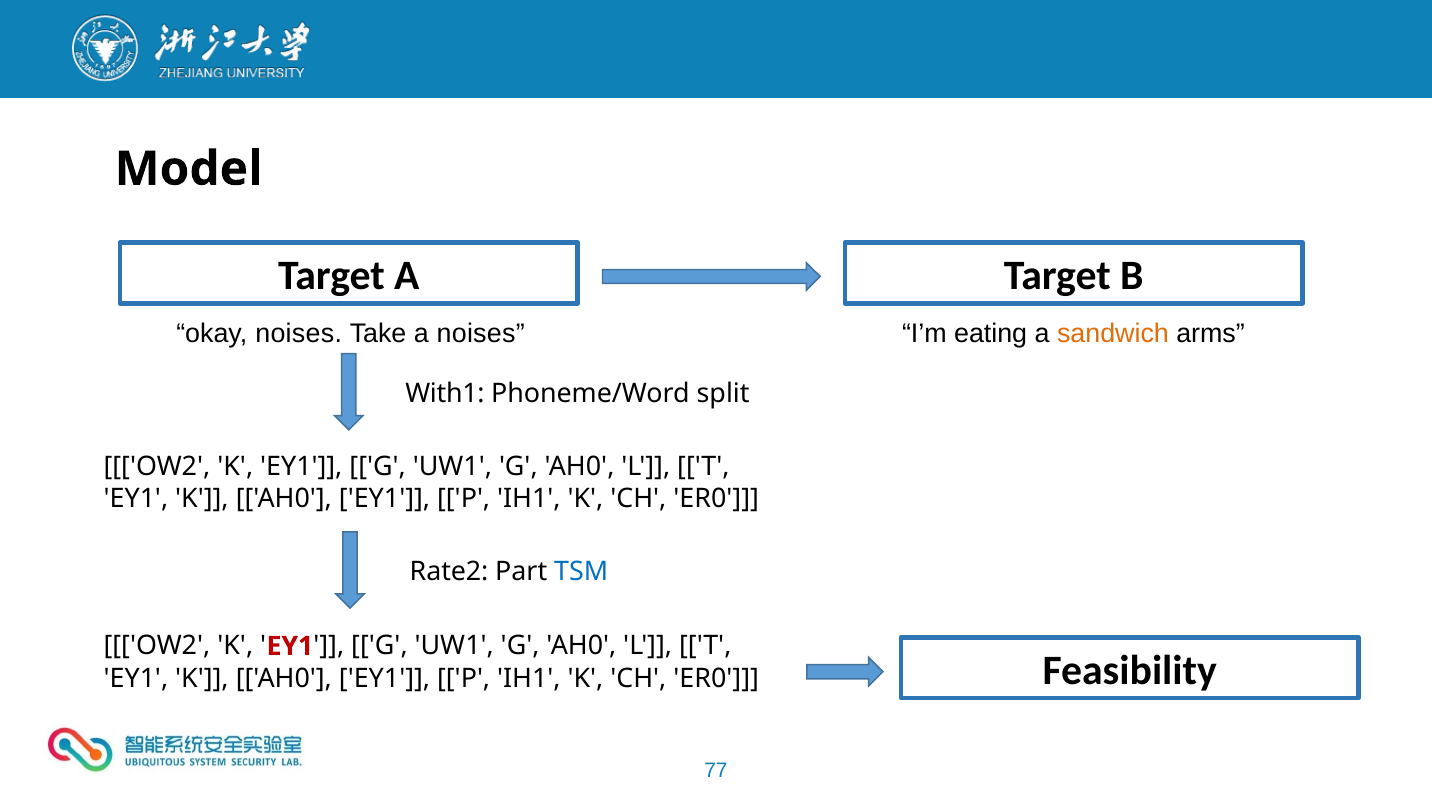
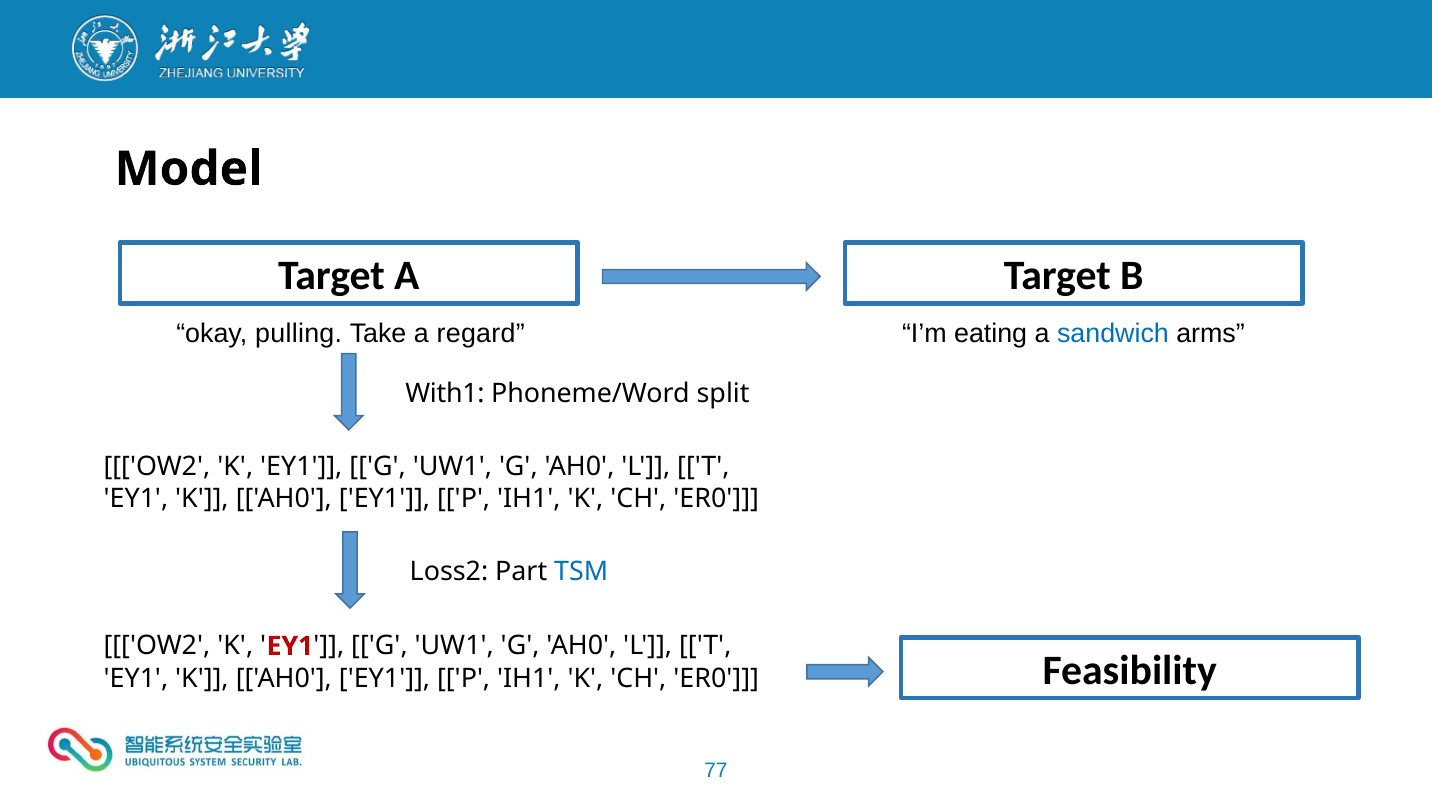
okay noises: noises -> pulling
a noises: noises -> regard
sandwich colour: orange -> blue
Rate2: Rate2 -> Loss2
